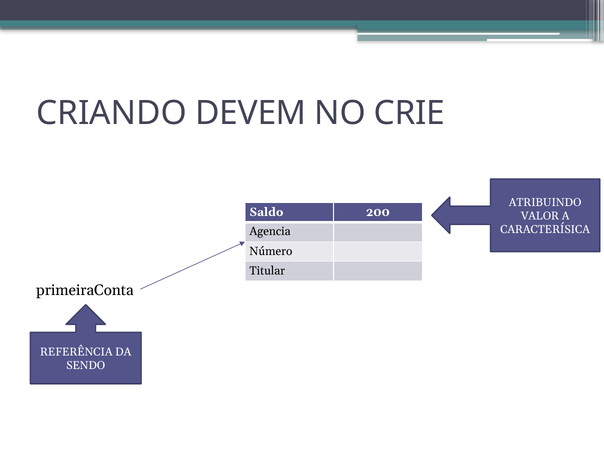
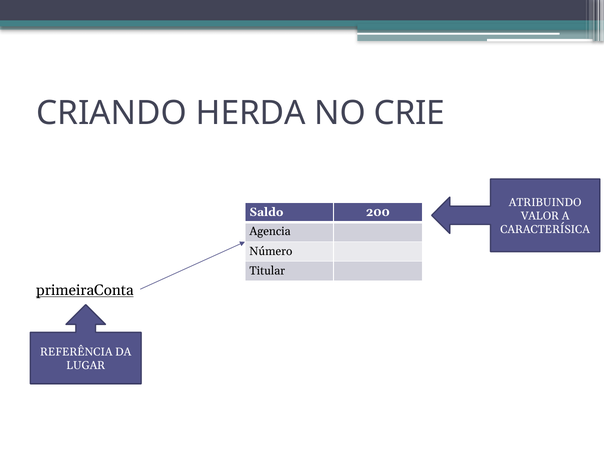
DEVEM: DEVEM -> HERDA
primeiraConta underline: none -> present
SENDO: SENDO -> LUGAR
